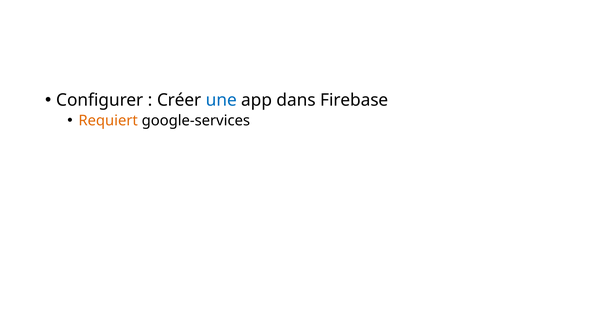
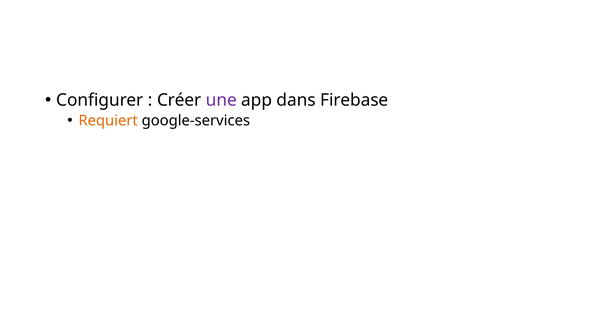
une colour: blue -> purple
